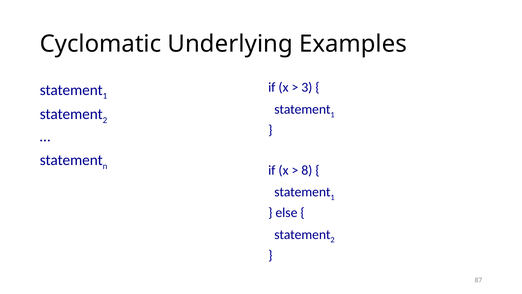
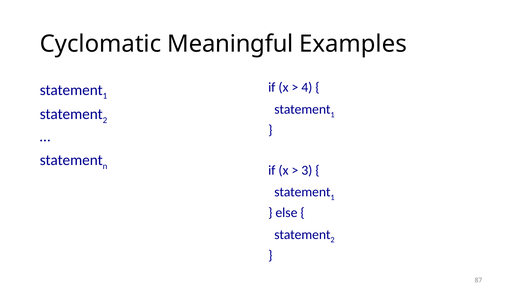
Underlying: Underlying -> Meaningful
3: 3 -> 4
8: 8 -> 3
